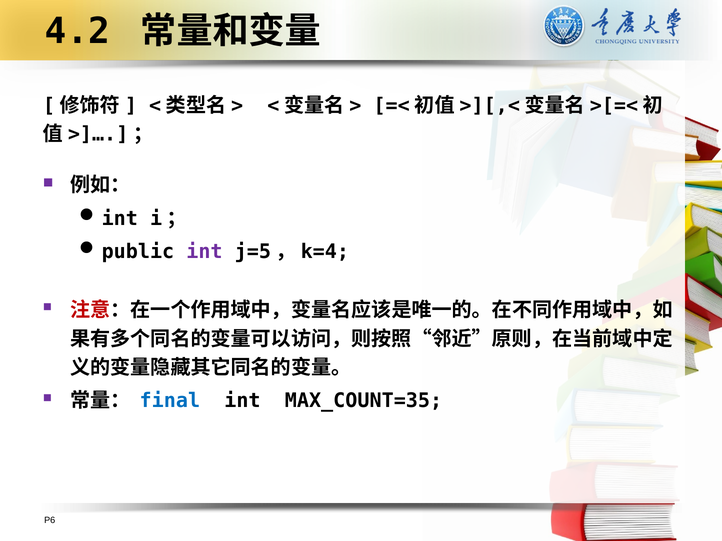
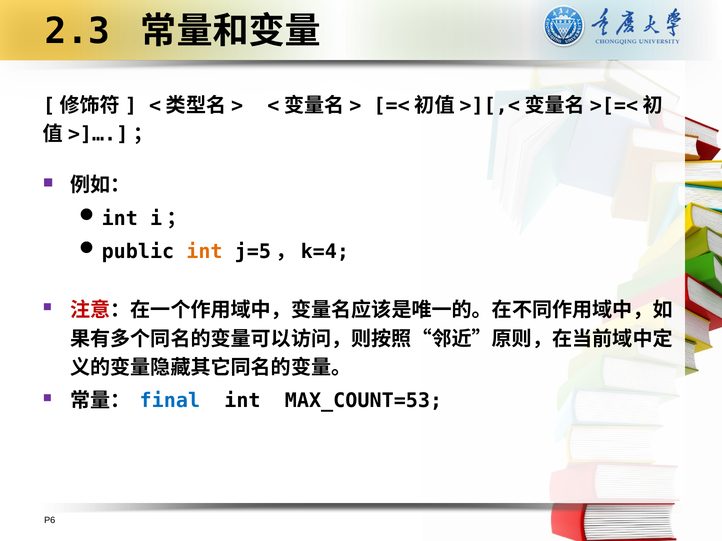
4.2: 4.2 -> 2.3
int at (204, 252) colour: purple -> orange
MAX_COUNT=35: MAX_COUNT=35 -> MAX_COUNT=53
